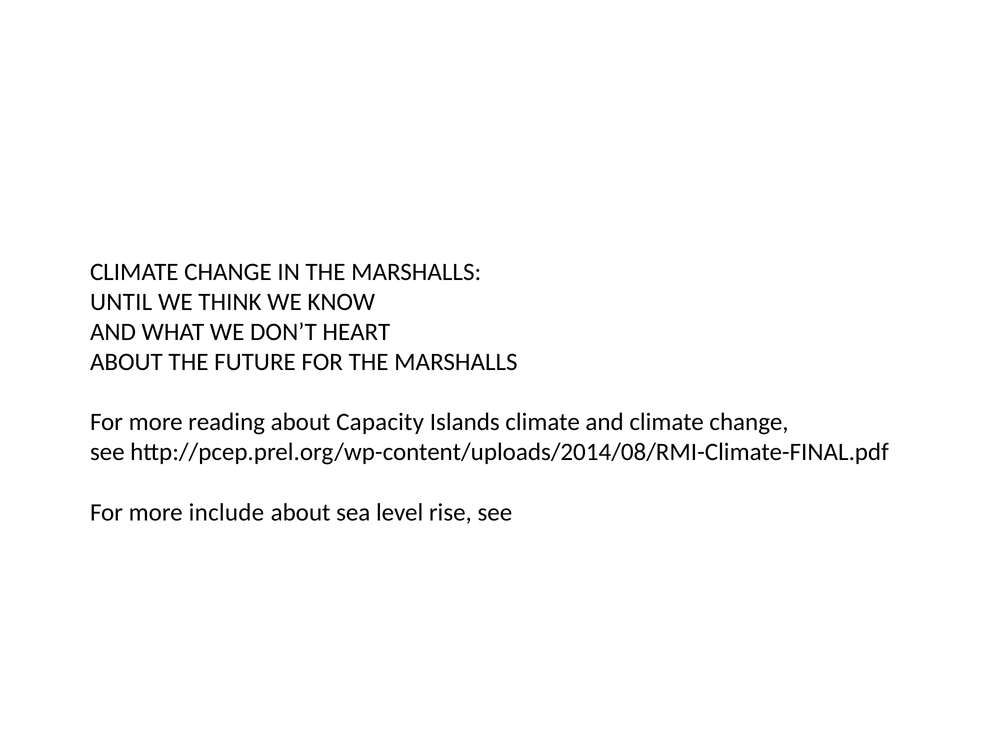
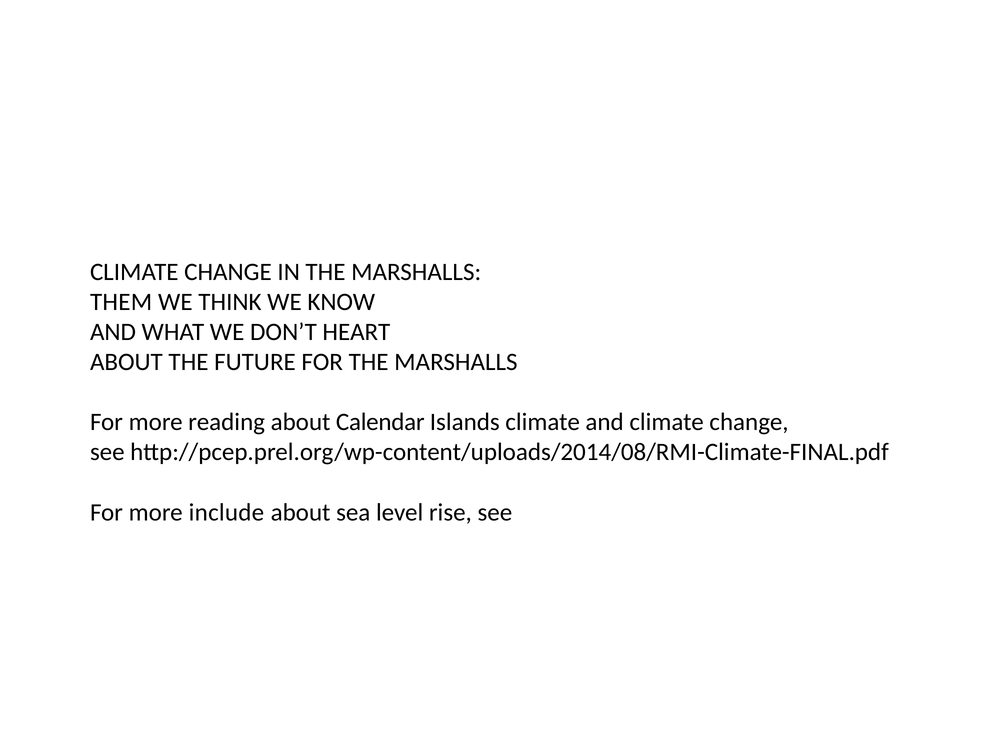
UNTIL: UNTIL -> THEM
Capacity: Capacity -> Calendar
